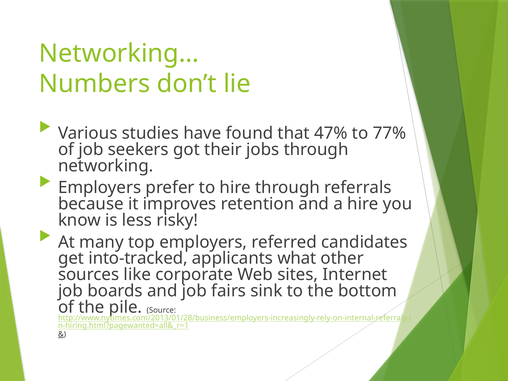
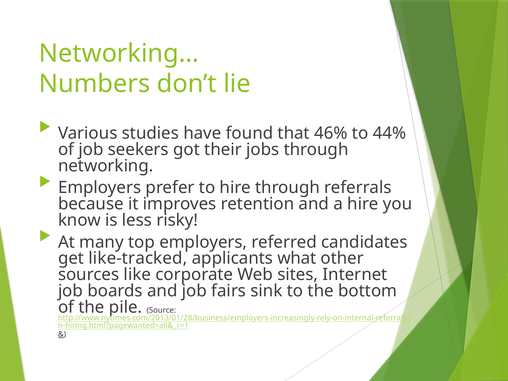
47%: 47% -> 46%
77%: 77% -> 44%
into-tracked: into-tracked -> like-tracked
